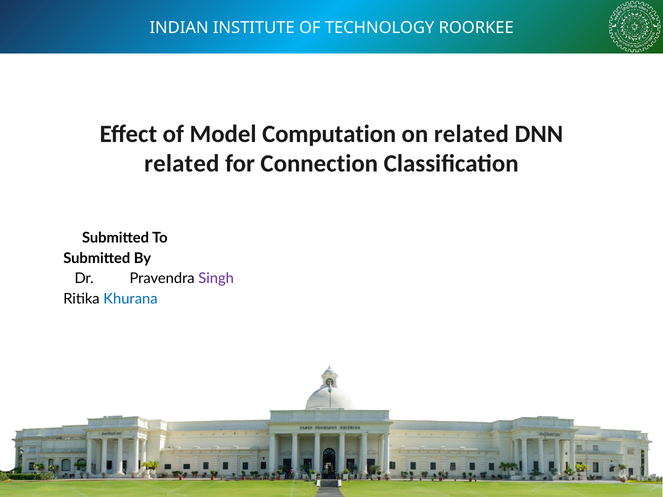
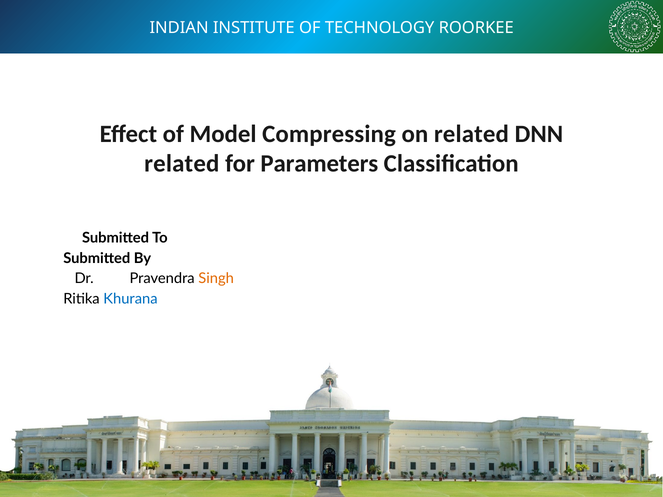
Computation: Computation -> Compressing
Connection: Connection -> Parameters
Singh colour: purple -> orange
